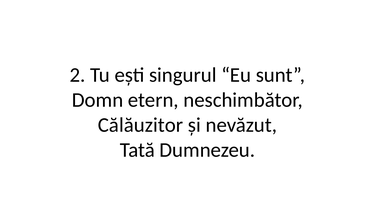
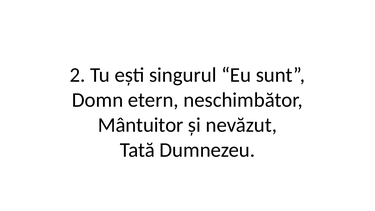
Călăuzitor: Călăuzitor -> Mântuitor
